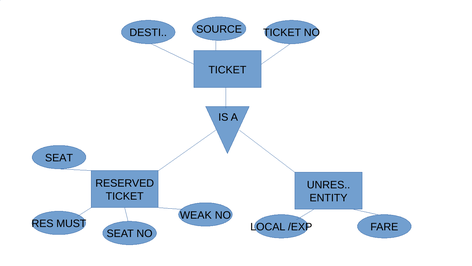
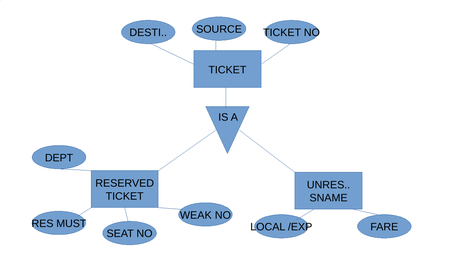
SEAT at (59, 158): SEAT -> DEPT
ENTITY: ENTITY -> SNAME
